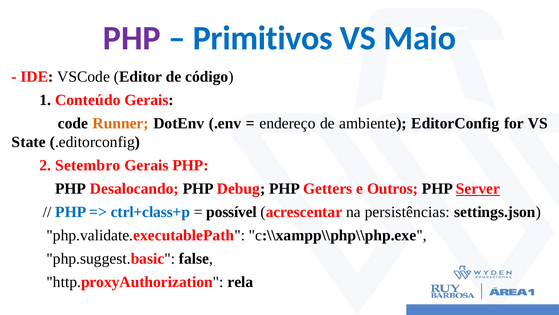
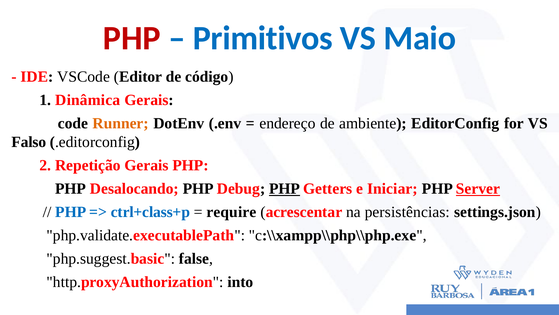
PHP at (132, 38) colour: purple -> red
Conteúdo: Conteúdo -> Dinâmica
State: State -> Falso
Setembro: Setembro -> Repetição
PHP at (285, 188) underline: none -> present
Outros: Outros -> Iniciar
possível: possível -> require
rela: rela -> into
